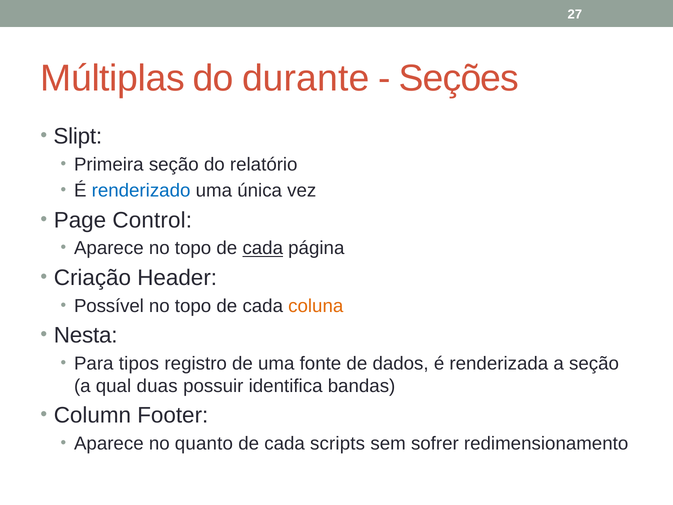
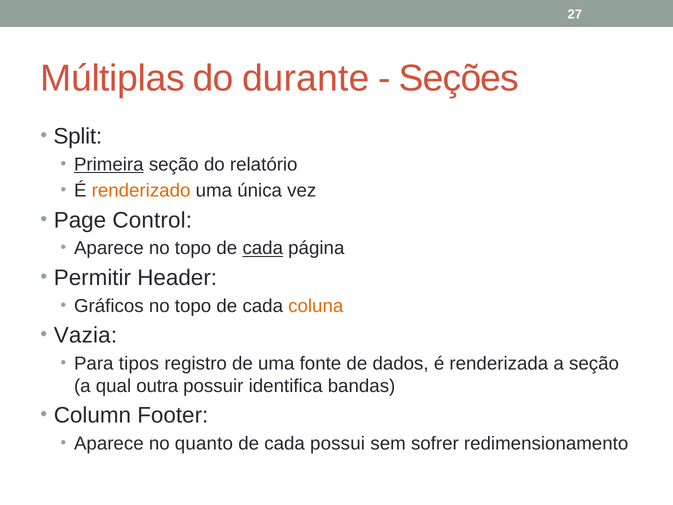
Slipt: Slipt -> Split
Primeira underline: none -> present
renderizado colour: blue -> orange
Criação: Criação -> Permitir
Possível: Possível -> Gráficos
Nesta: Nesta -> Vazia
duas: duas -> outra
scripts: scripts -> possui
